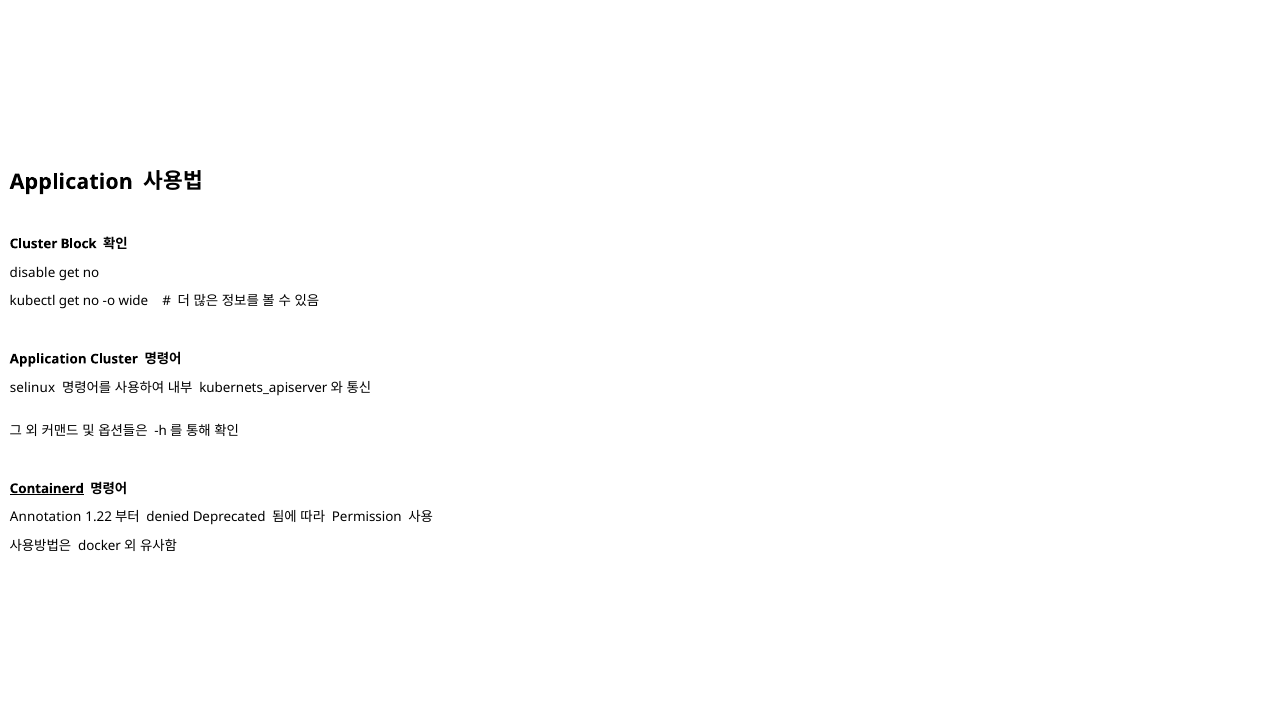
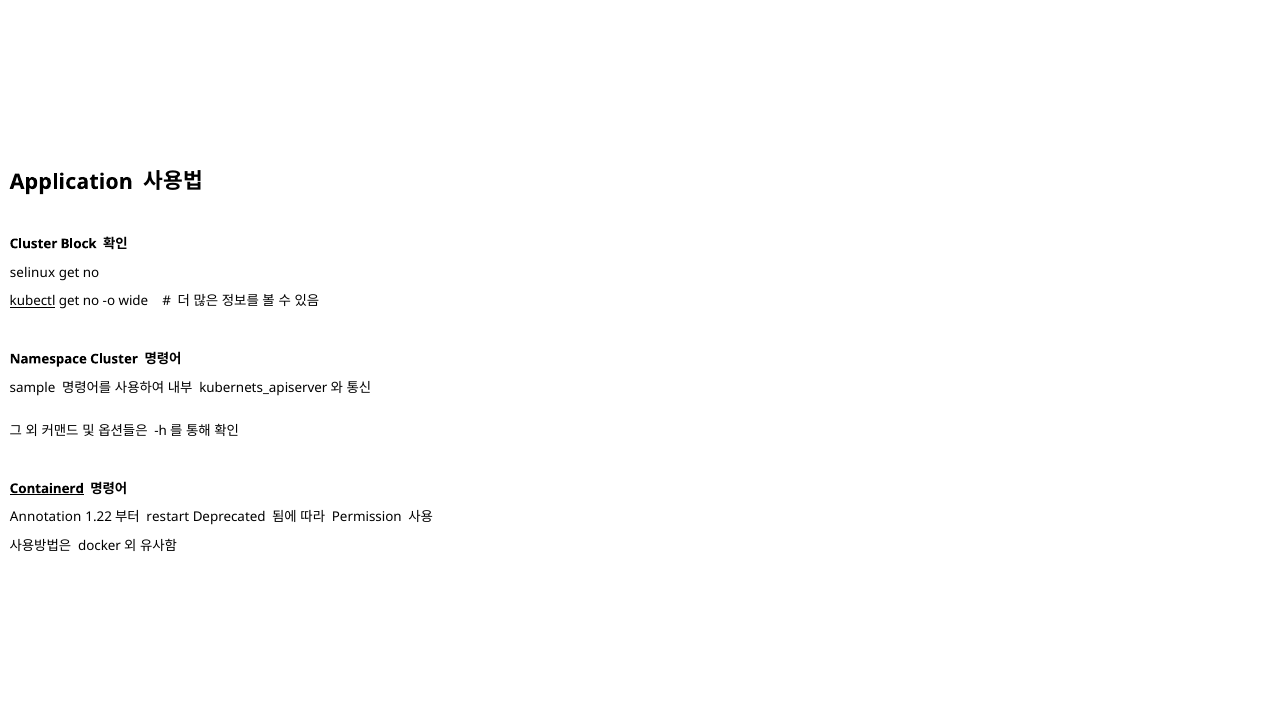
disable: disable -> selinux
kubectl underline: none -> present
Application at (48, 359): Application -> Namespace
selinux: selinux -> sample
denied: denied -> restart
